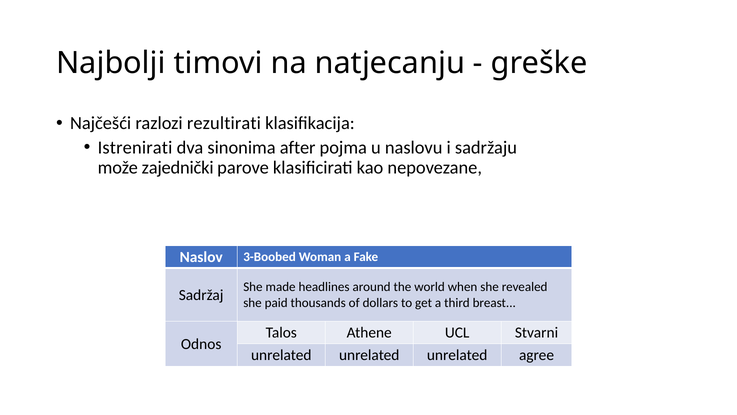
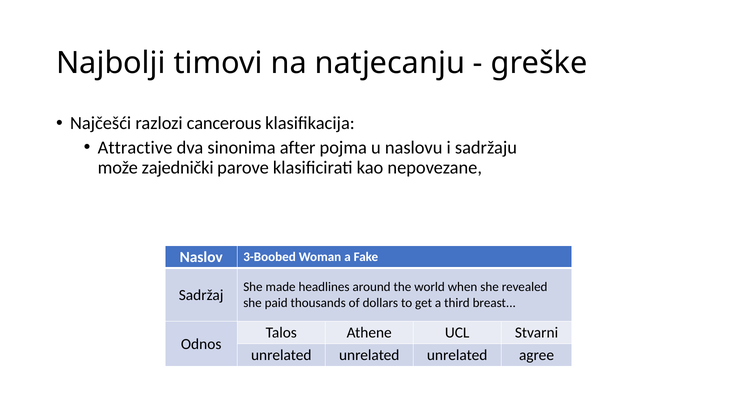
rezultirati: rezultirati -> cancerous
Istrenirati: Istrenirati -> Attractive
